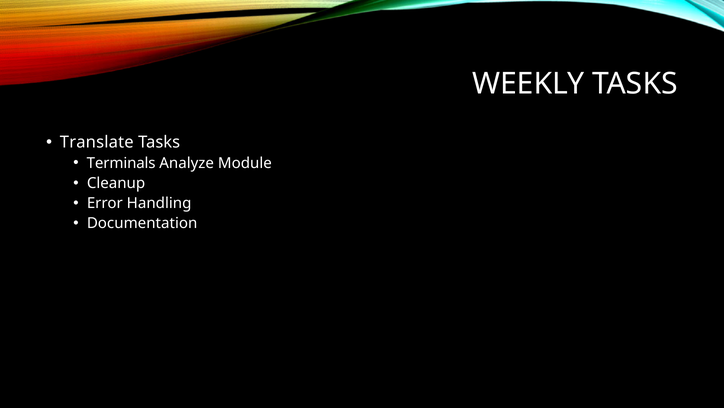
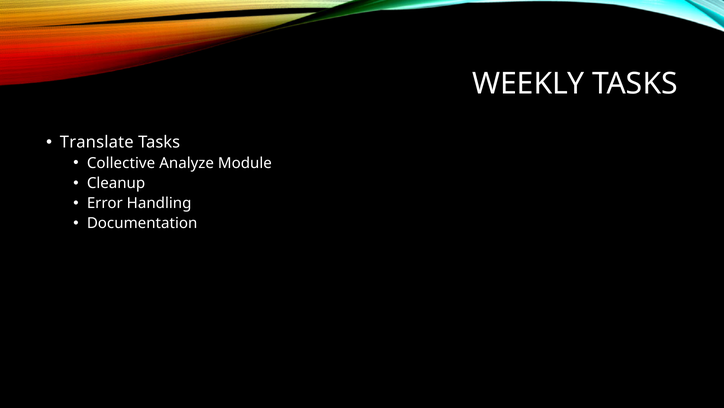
Terminals: Terminals -> Collective
